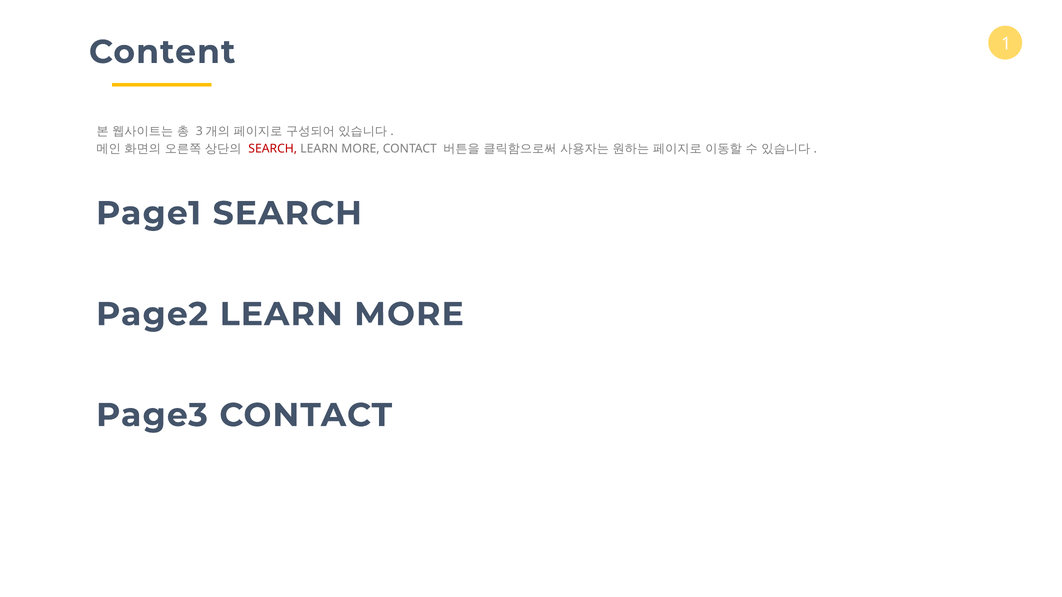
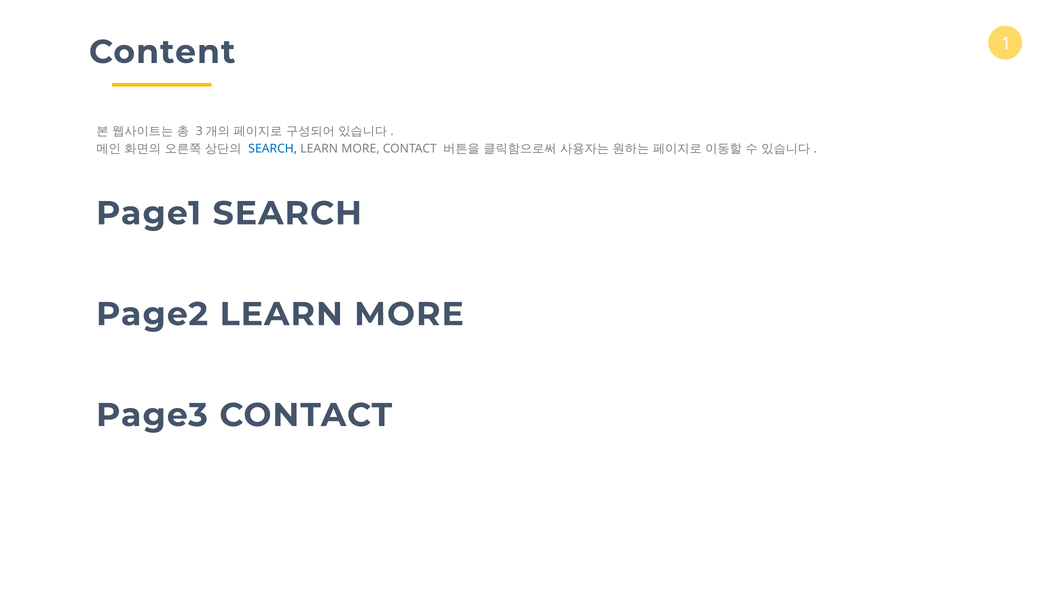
SEARCH at (273, 149) colour: red -> blue
